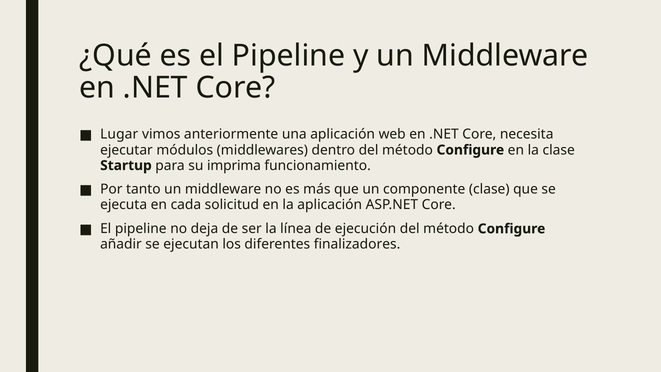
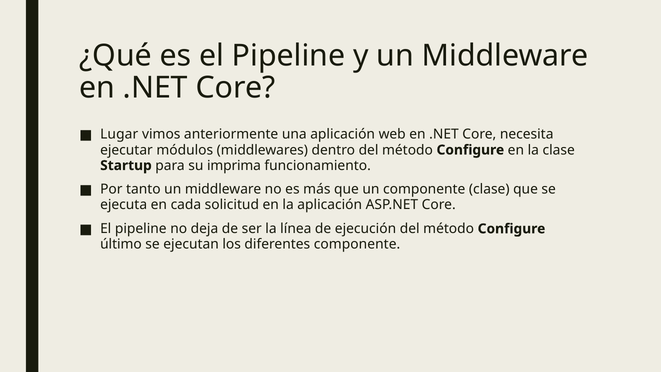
añadir: añadir -> último
diferentes finalizadores: finalizadores -> componente
